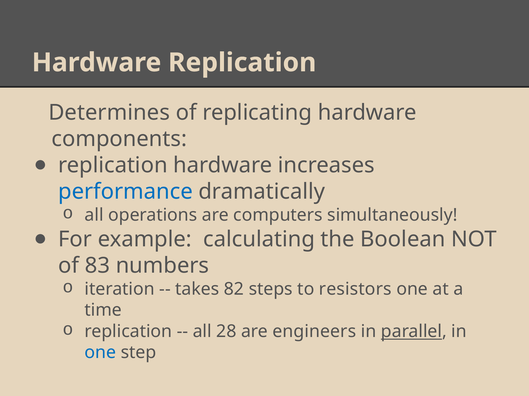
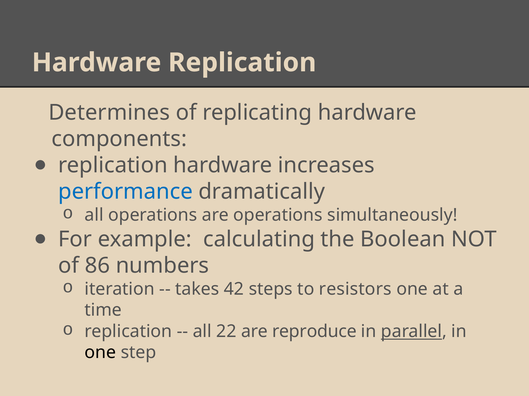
are computers: computers -> operations
83: 83 -> 86
82: 82 -> 42
28: 28 -> 22
engineers: engineers -> reproduce
one at (100, 353) colour: blue -> black
